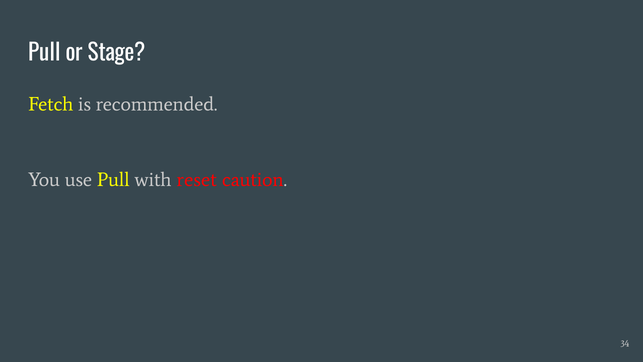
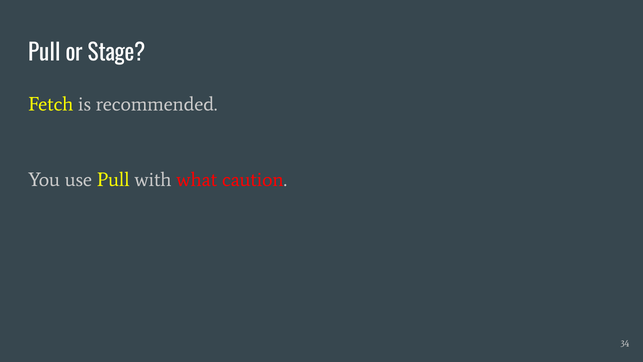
reset: reset -> what
